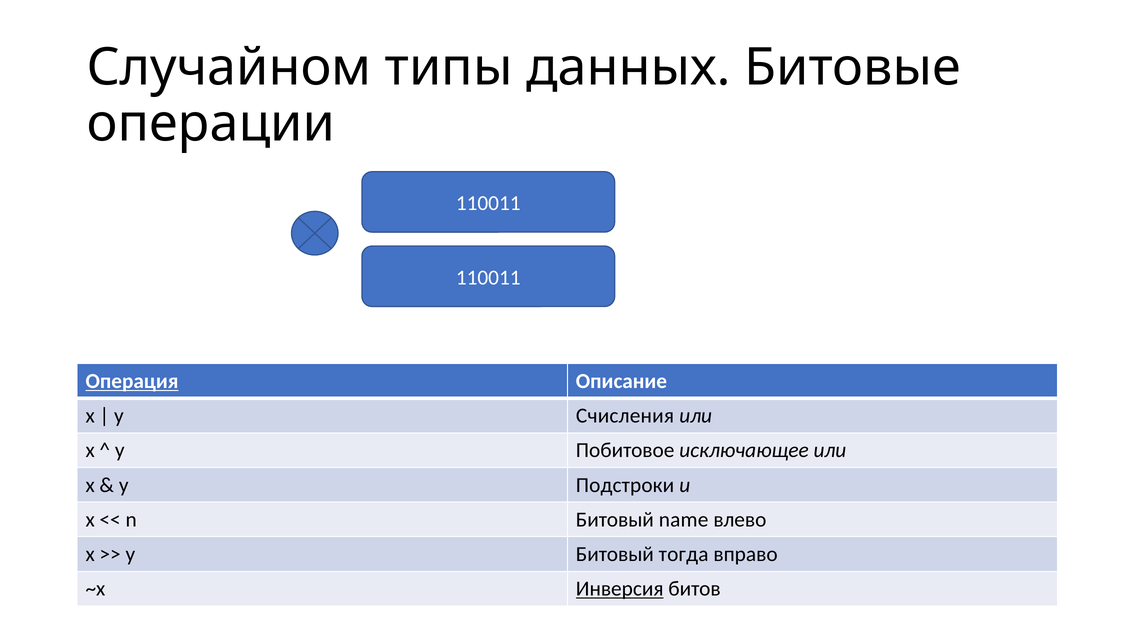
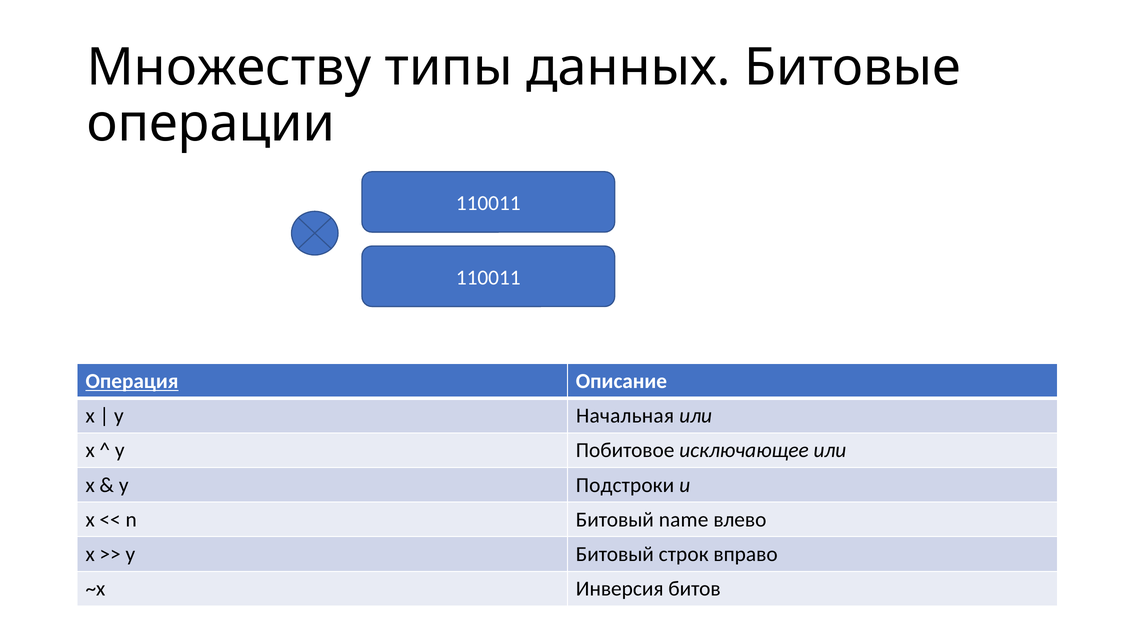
Случайном: Случайном -> Множеству
Счисления: Счисления -> Начальная
тогда: тогда -> строк
Инверсия underline: present -> none
